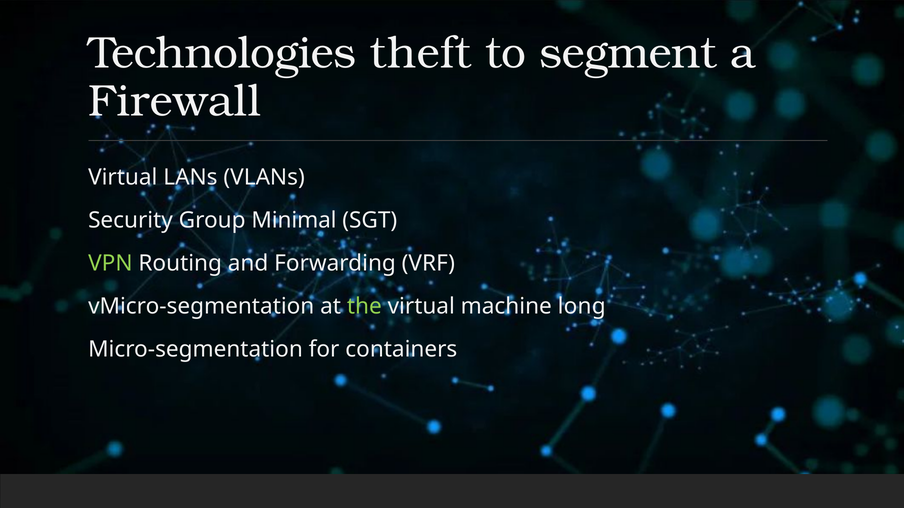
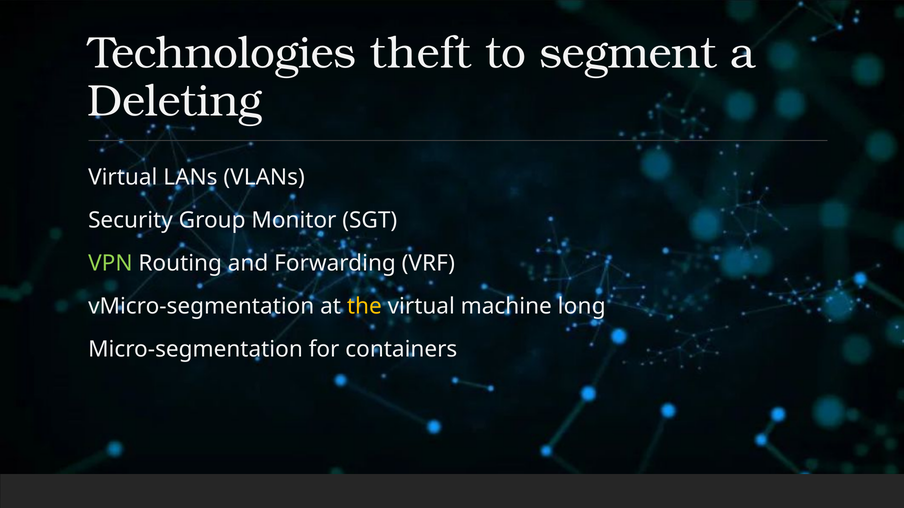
Firewall: Firewall -> Deleting
Minimal: Minimal -> Monitor
the colour: light green -> yellow
